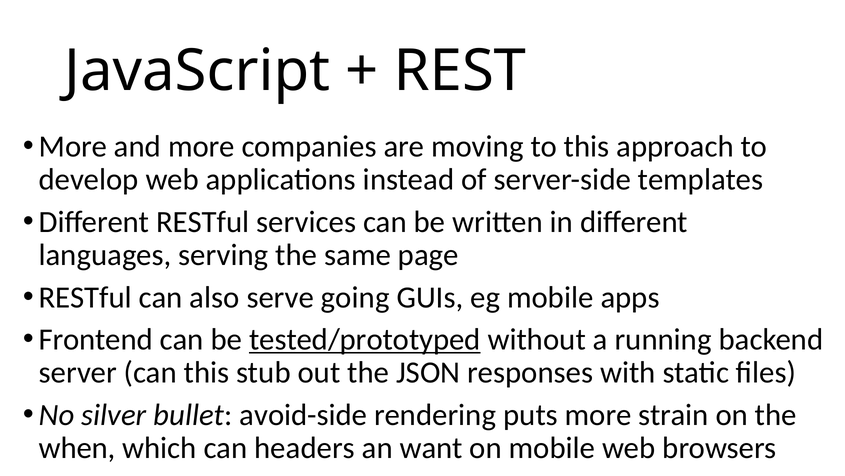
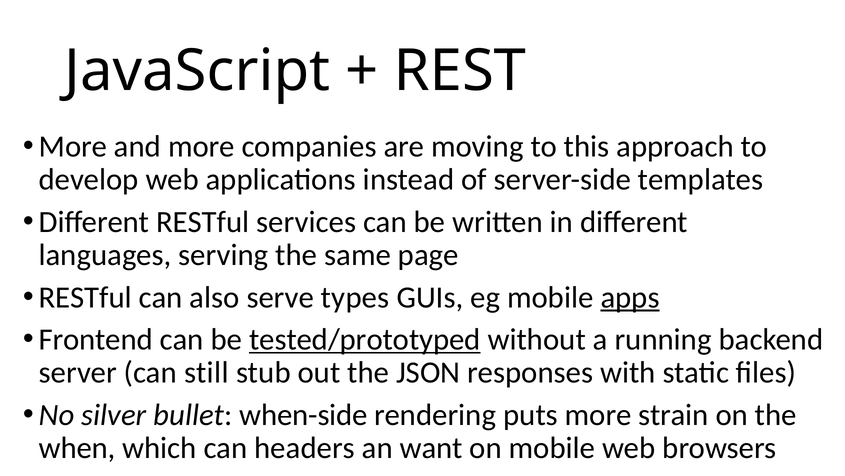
going: going -> types
apps underline: none -> present
can this: this -> still
avoid-side: avoid-side -> when-side
